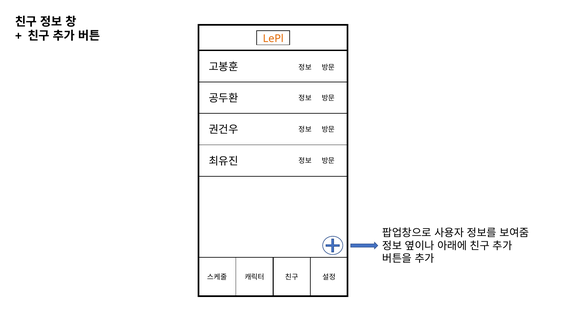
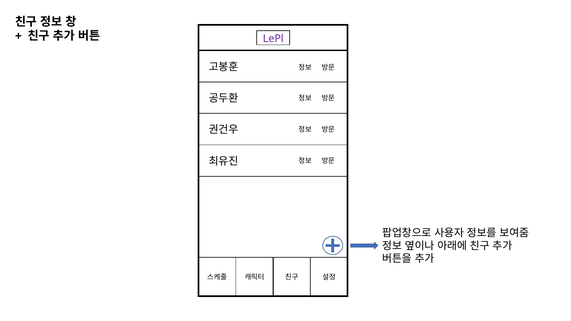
LePl colour: orange -> purple
